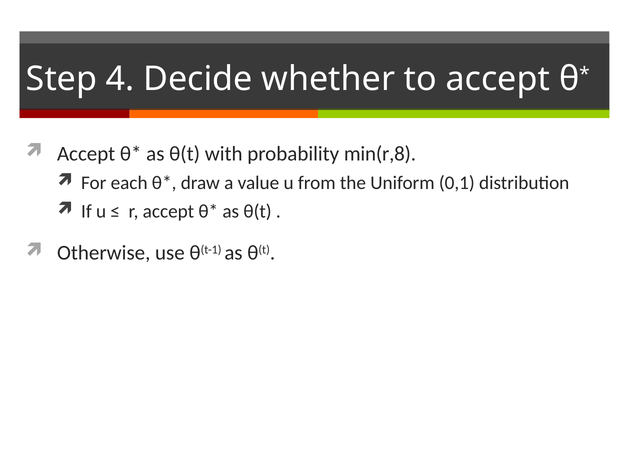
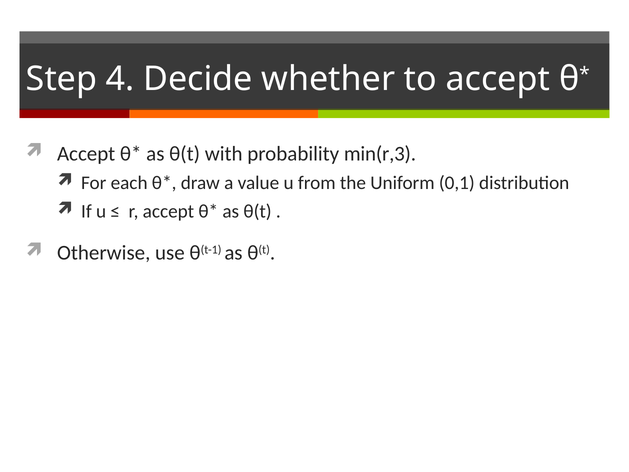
min(r,8: min(r,8 -> min(r,3
